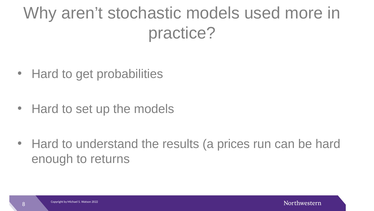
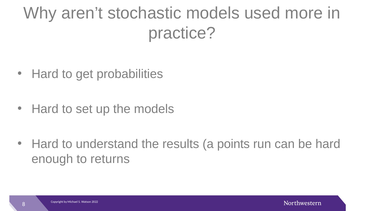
prices: prices -> points
